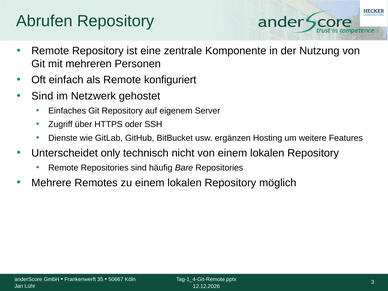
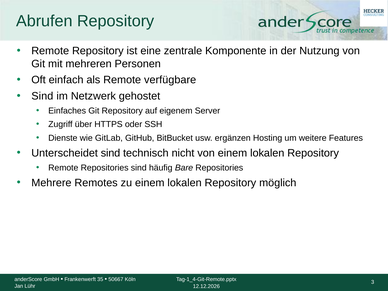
konfiguriert: konfiguriert -> verfügbare
Unterscheidet only: only -> sind
